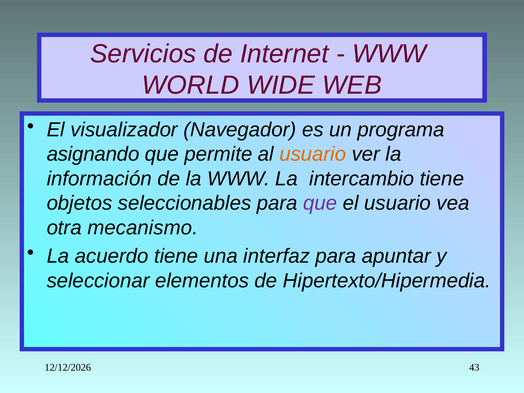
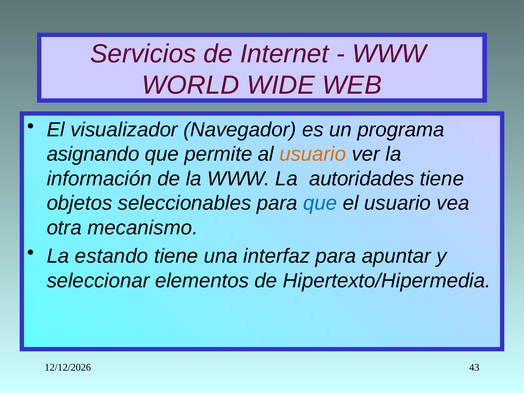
intercambio: intercambio -> autoridades
que at (320, 203) colour: purple -> blue
acuerdo: acuerdo -> estando
